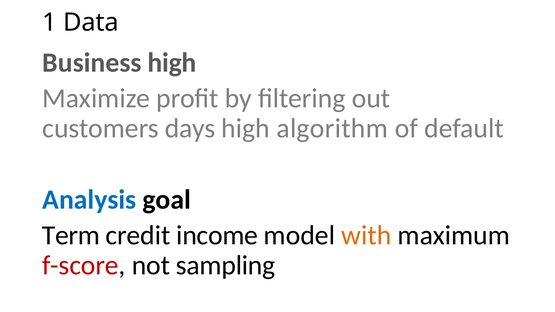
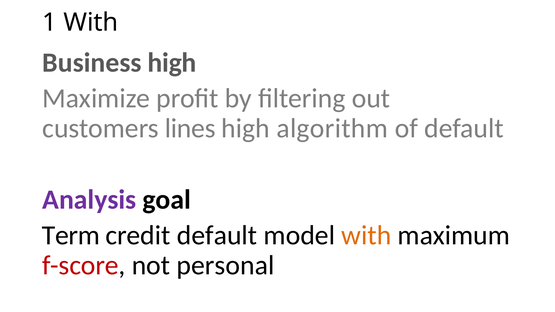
1 Data: Data -> With
days: days -> lines
Analysis colour: blue -> purple
credit income: income -> default
sampling: sampling -> personal
